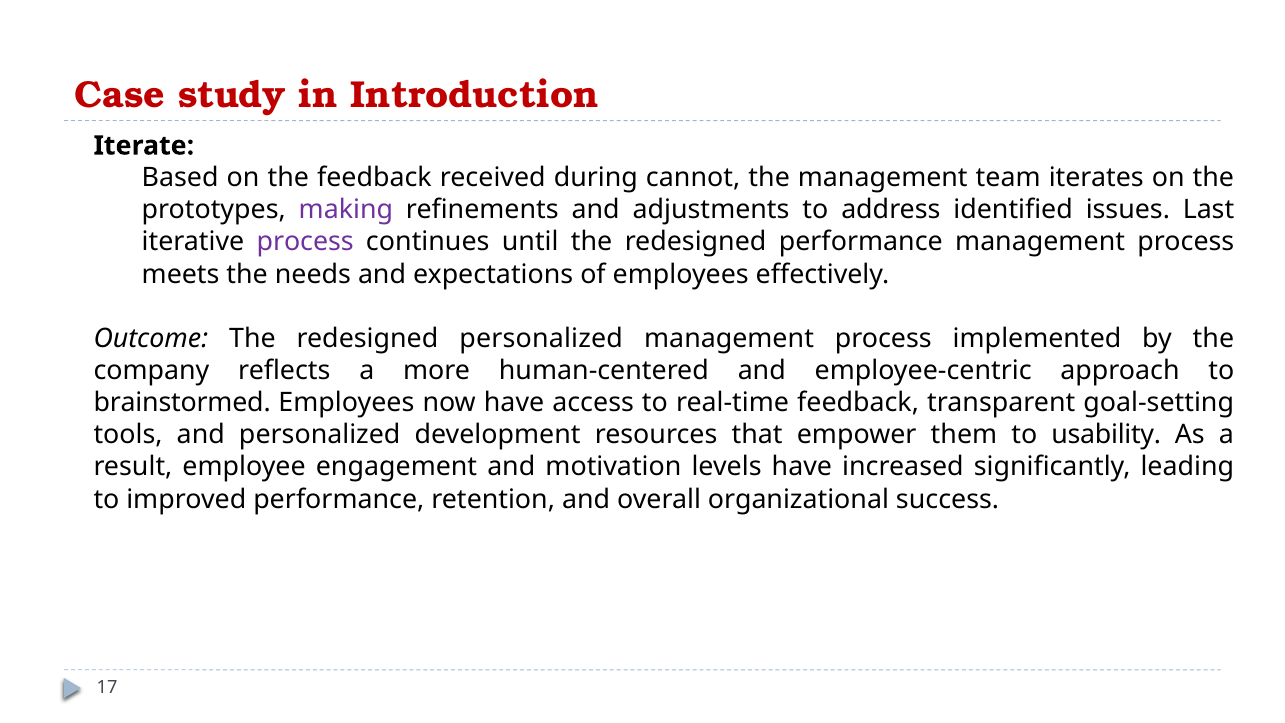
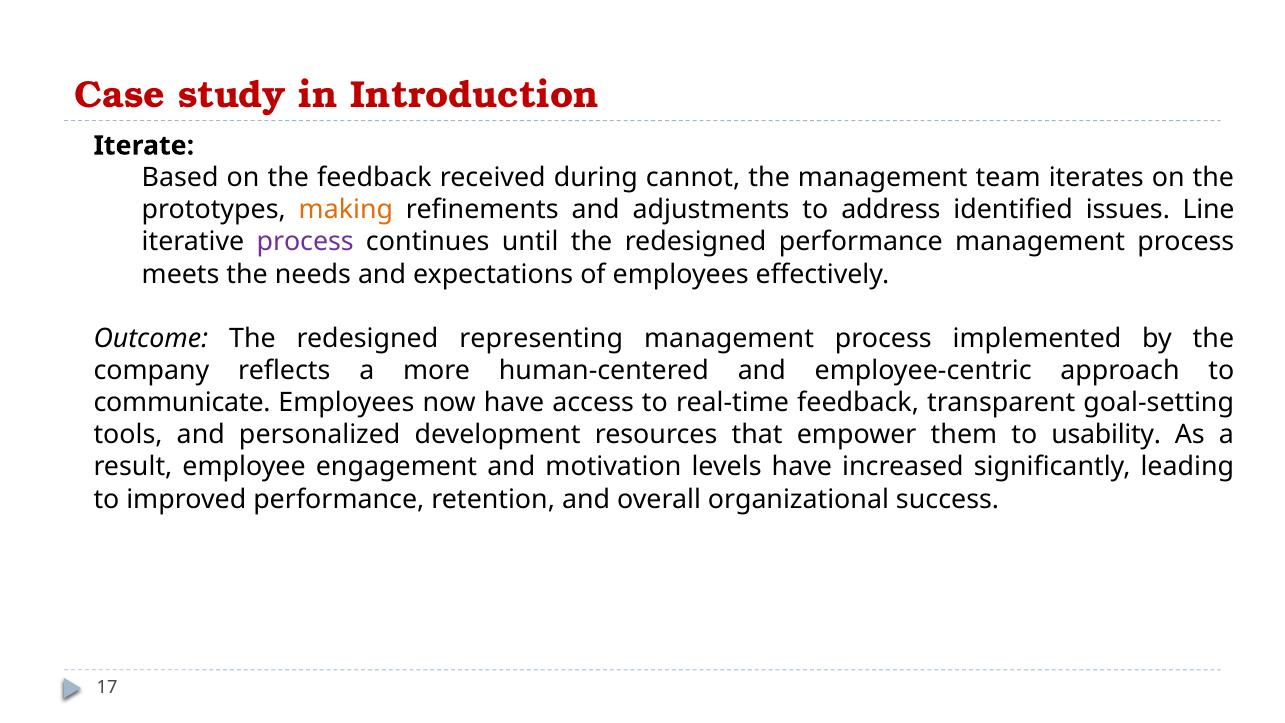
making colour: purple -> orange
Last: Last -> Line
redesigned personalized: personalized -> representing
brainstormed: brainstormed -> communicate
